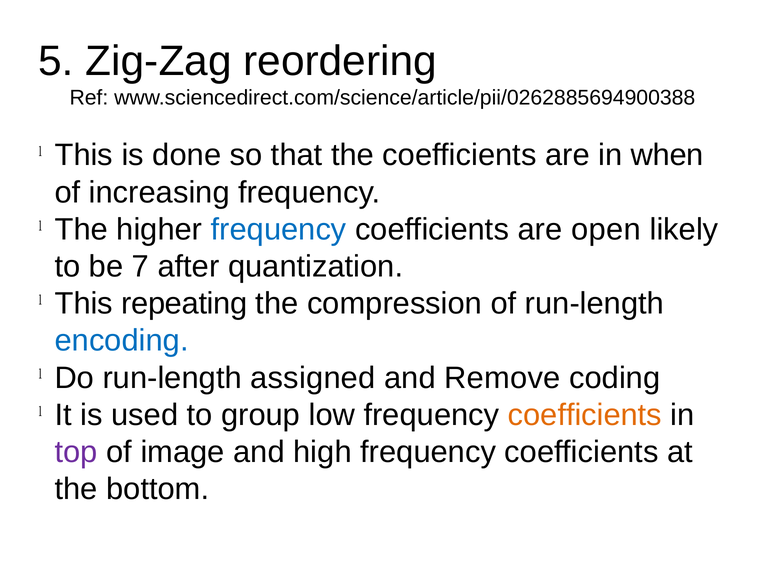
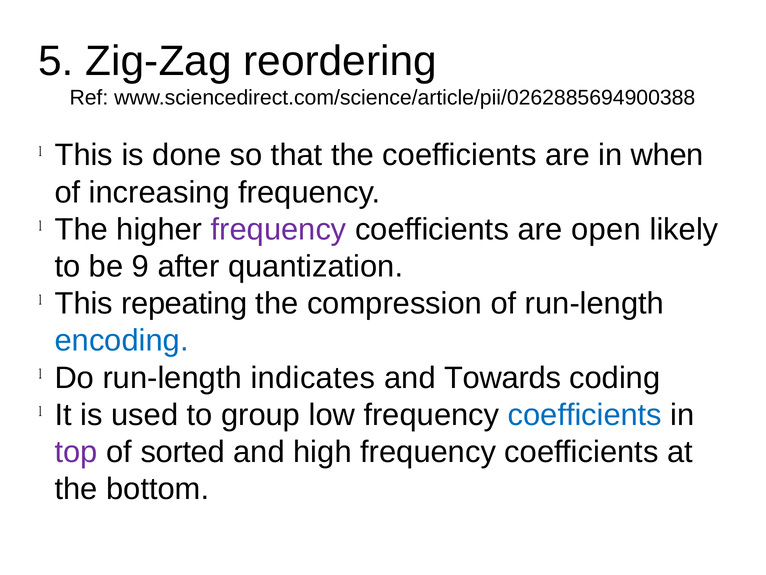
frequency at (279, 229) colour: blue -> purple
7: 7 -> 9
assigned: assigned -> indicates
Remove: Remove -> Towards
coefficients at (585, 415) colour: orange -> blue
image: image -> sorted
